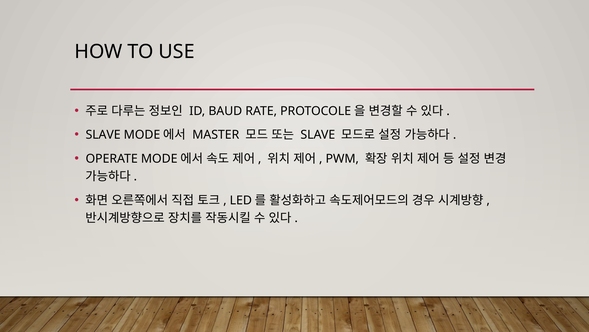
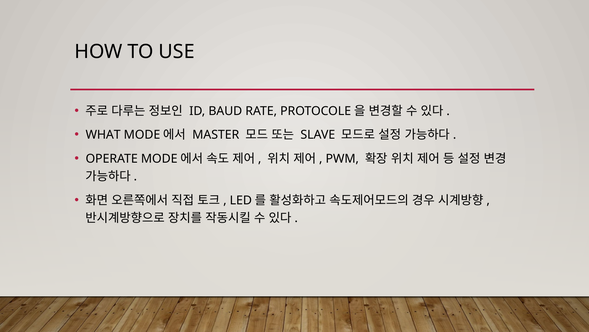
SLAVE at (103, 135): SLAVE -> WHAT
